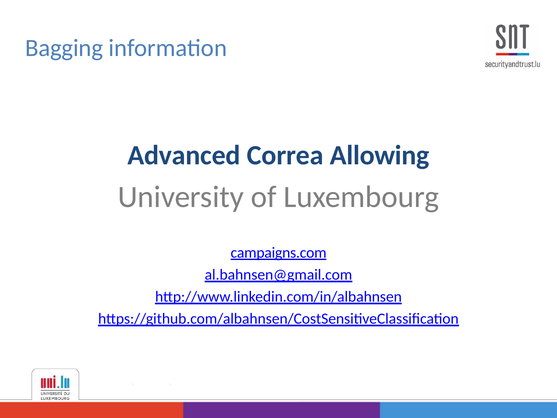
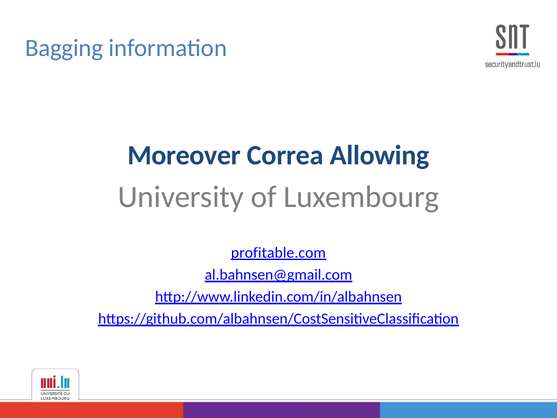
Advanced: Advanced -> Moreover
campaigns.com: campaigns.com -> profitable.com
